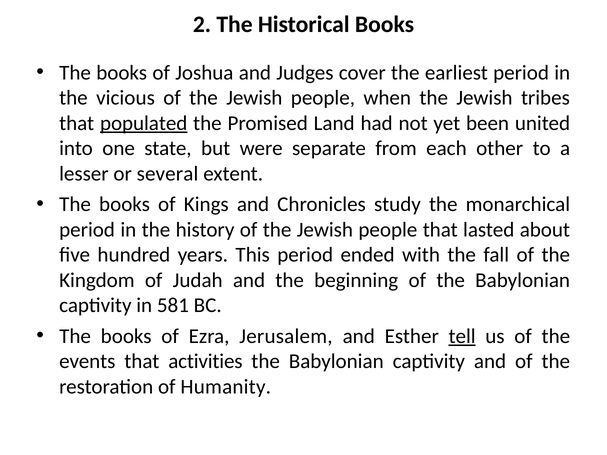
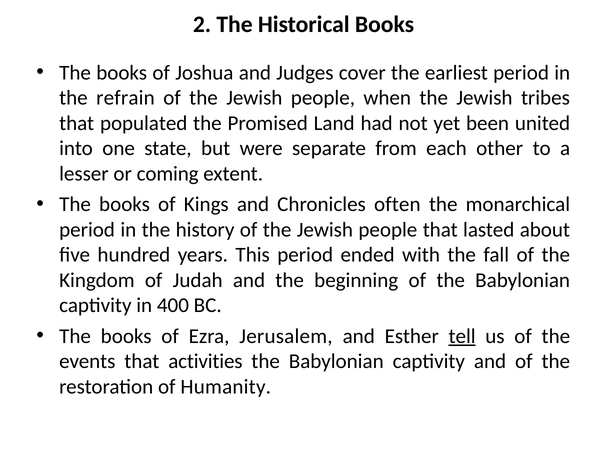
vicious: vicious -> refrain
populated underline: present -> none
several: several -> coming
study: study -> often
581: 581 -> 400
